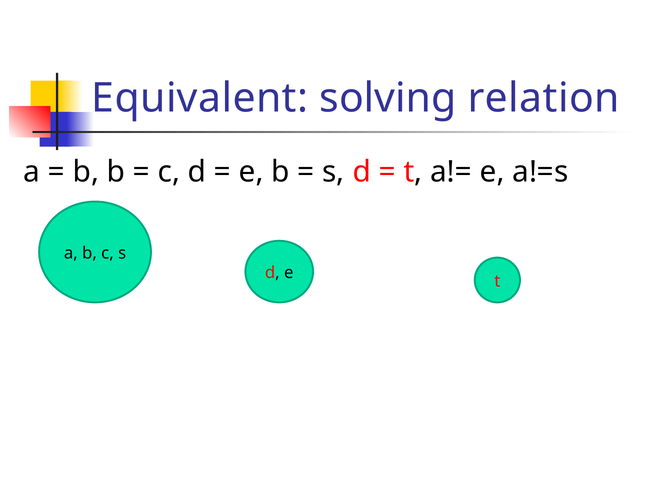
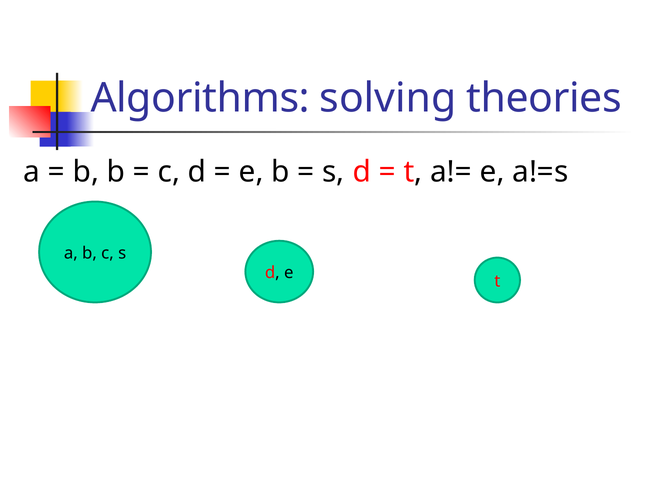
Equivalent: Equivalent -> Algorithms
relation: relation -> theories
